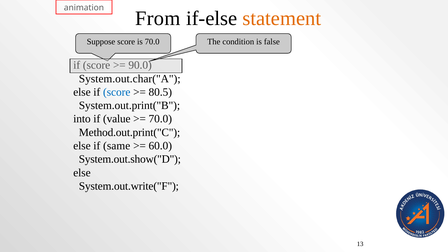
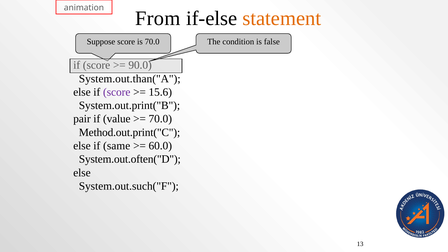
System.out.char("A: System.out.char("A -> System.out.than("A
score at (117, 92) colour: blue -> purple
80.5: 80.5 -> 15.6
into: into -> pair
System.out.show("D: System.out.show("D -> System.out.often("D
System.out.write("F: System.out.write("F -> System.out.such("F
